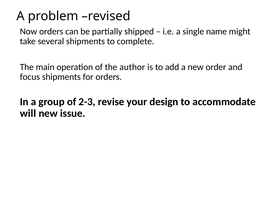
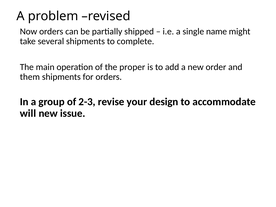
author: author -> proper
focus: focus -> them
